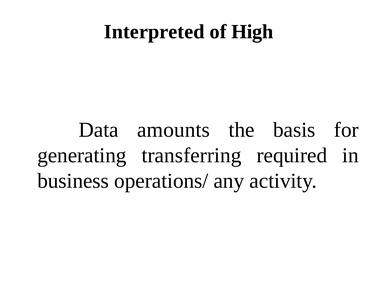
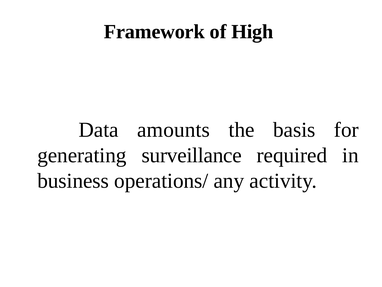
Interpreted: Interpreted -> Framework
transferring: transferring -> surveillance
